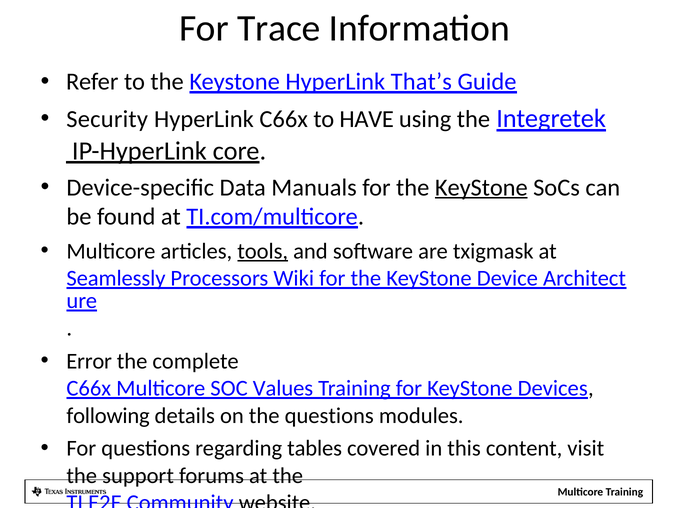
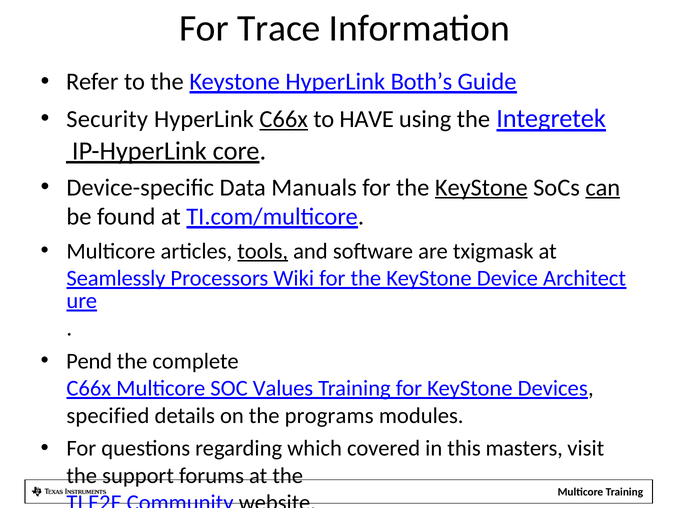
That’s: That’s -> Both’s
C66x at (284, 119) underline: none -> present
can underline: none -> present
Error: Error -> Pend
following: following -> specified
the questions: questions -> programs
tables: tables -> which
content: content -> masters
